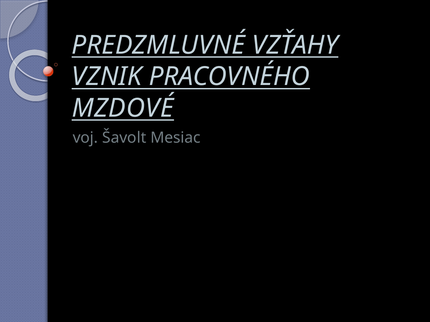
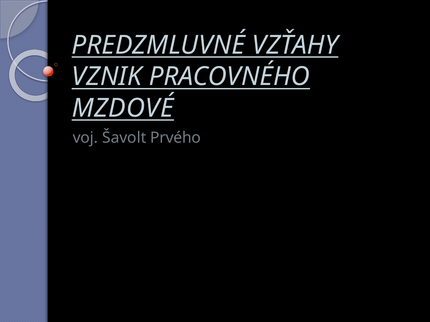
Mesiac: Mesiac -> Prvého
